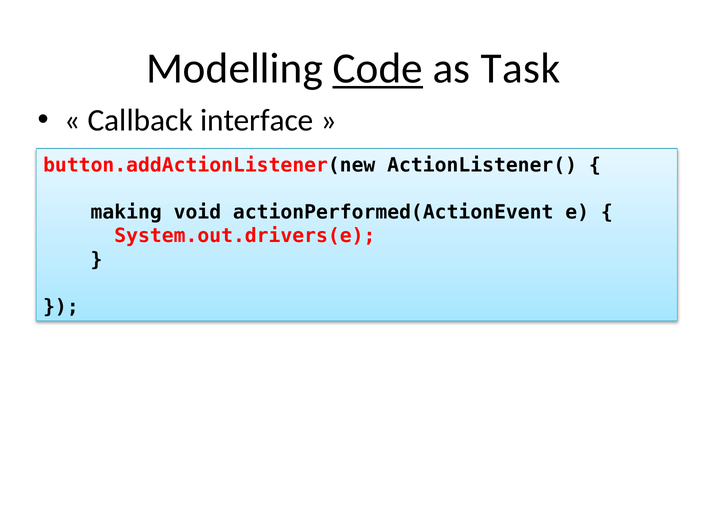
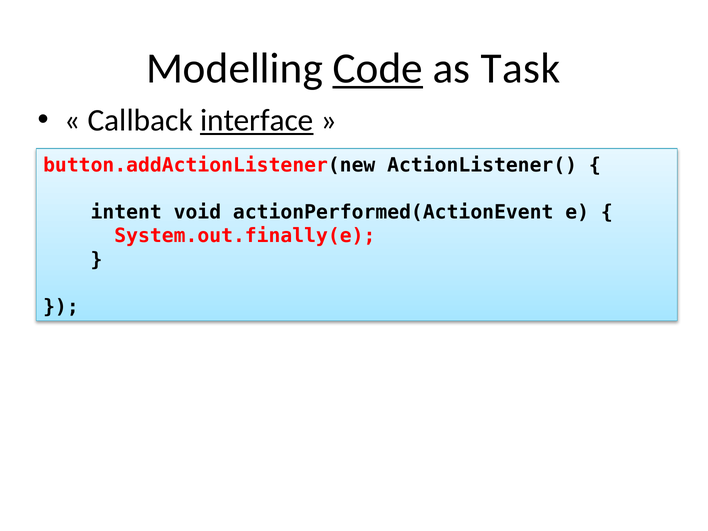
interface underline: none -> present
making: making -> intent
System.out.drivers(e: System.out.drivers(e -> System.out.finally(e
